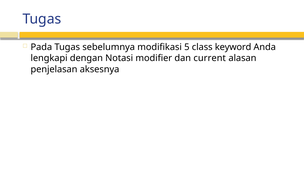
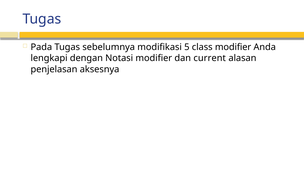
class keyword: keyword -> modifier
